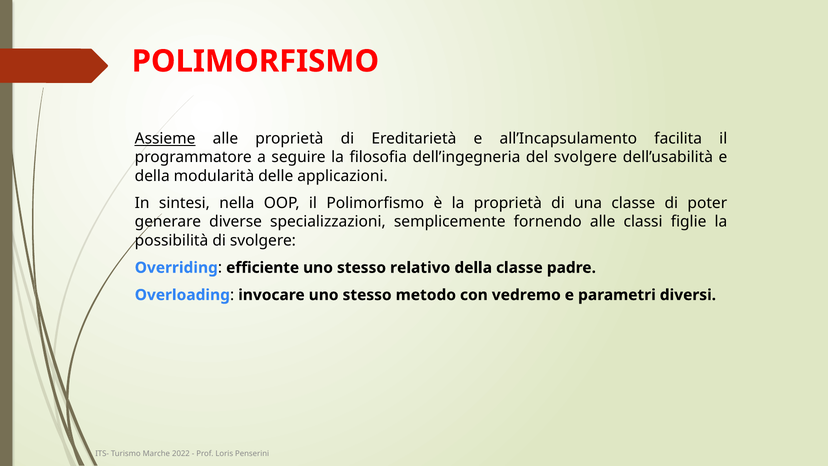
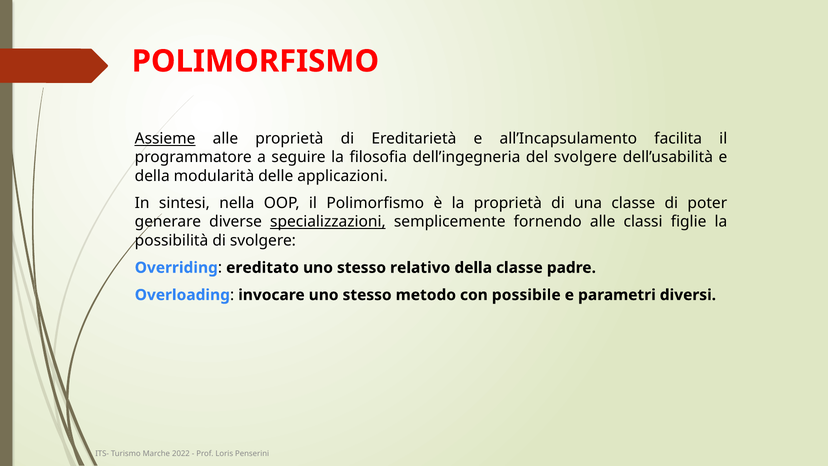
specializzazioni underline: none -> present
efficiente: efficiente -> ereditato
vedremo: vedremo -> possibile
